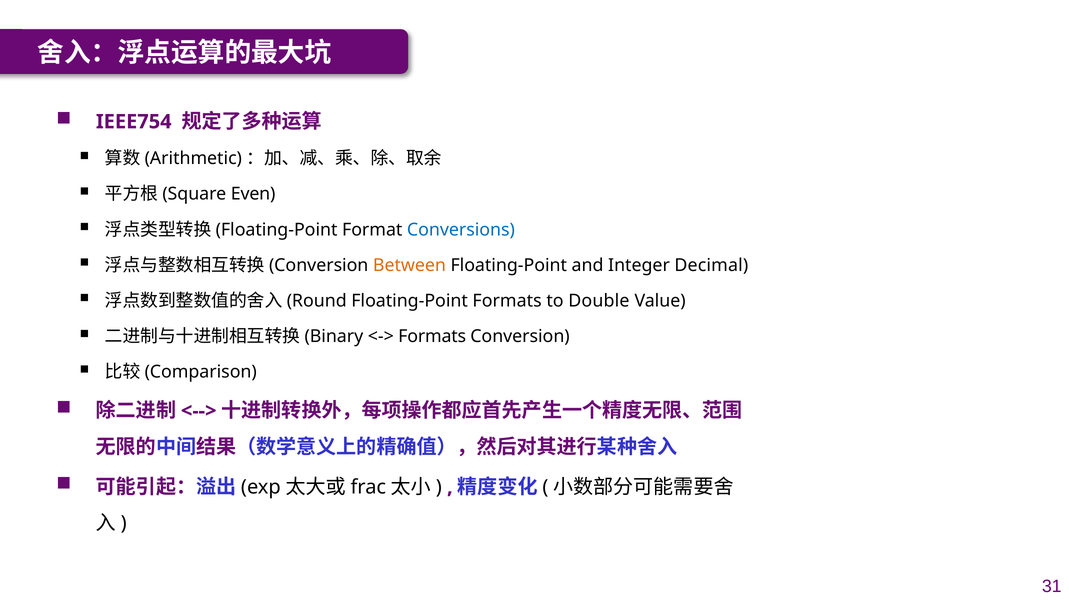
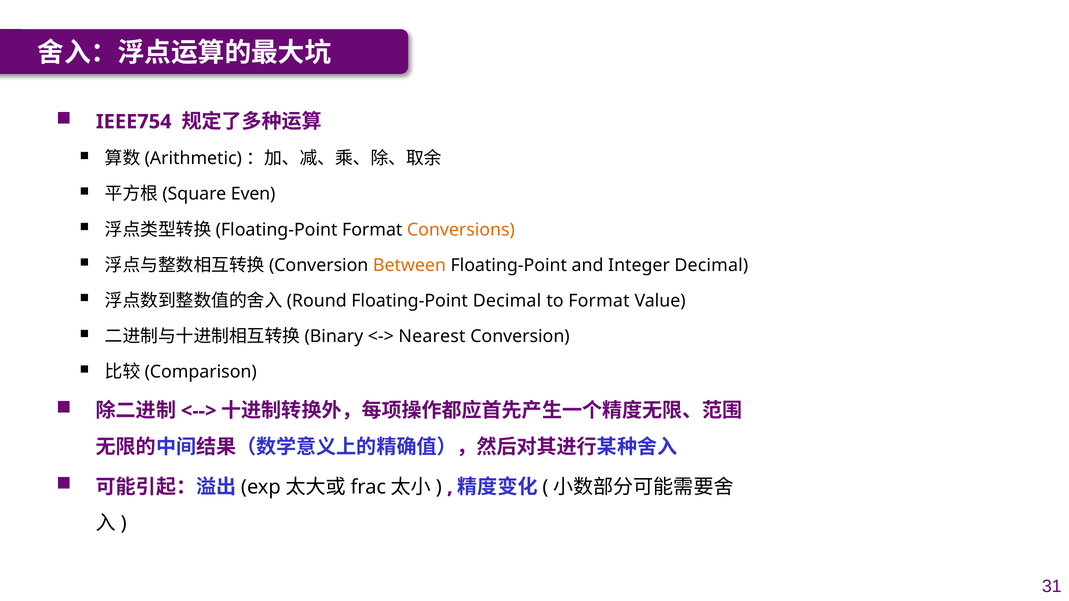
Conversions colour: blue -> orange
Floating-Point Formats: Formats -> Decimal
to Double: Double -> Format
Formats at (432, 337): Formats -> Nearest
